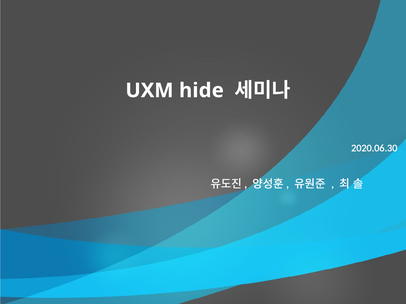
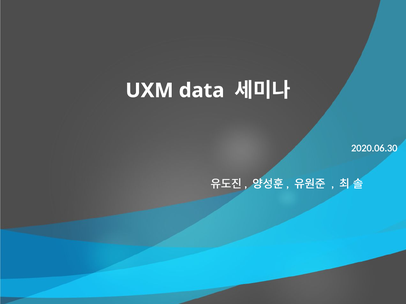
hide: hide -> data
